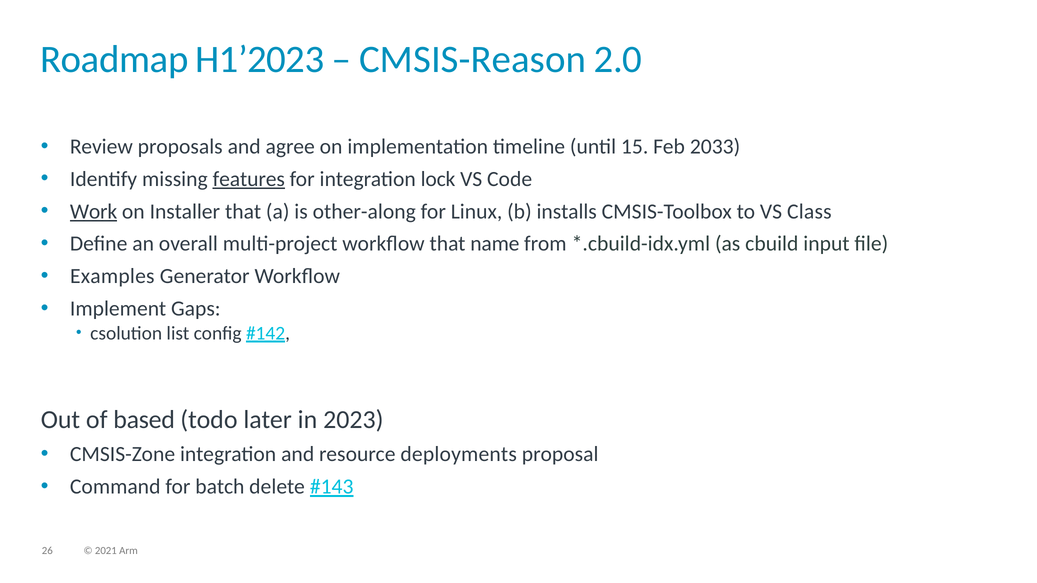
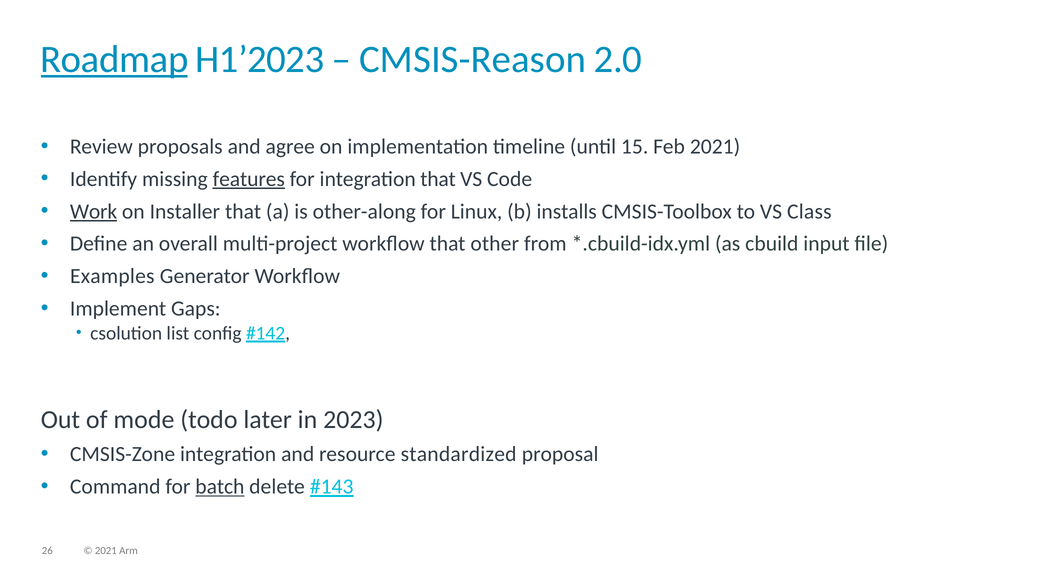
Roadmap underline: none -> present
Feb 2033: 2033 -> 2021
integration lock: lock -> that
name: name -> other
based: based -> mode
deployments: deployments -> standardized
batch underline: none -> present
